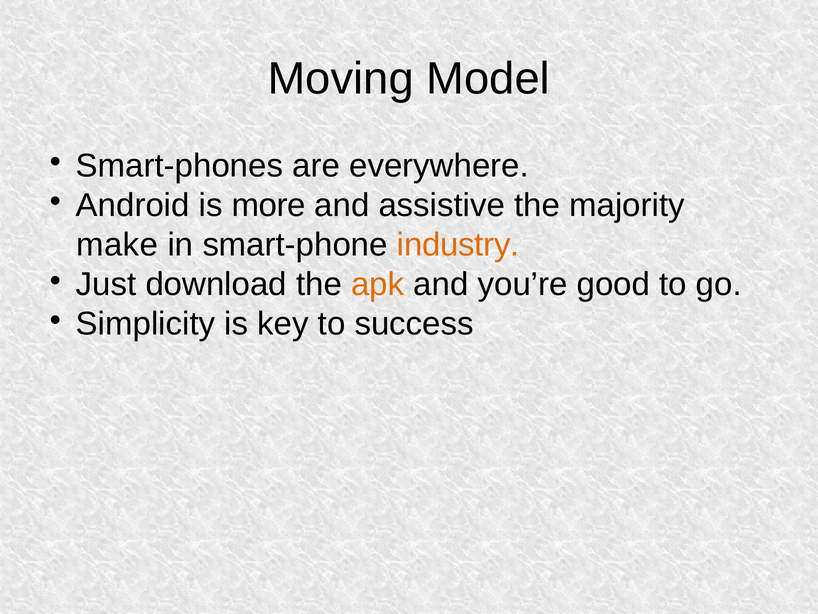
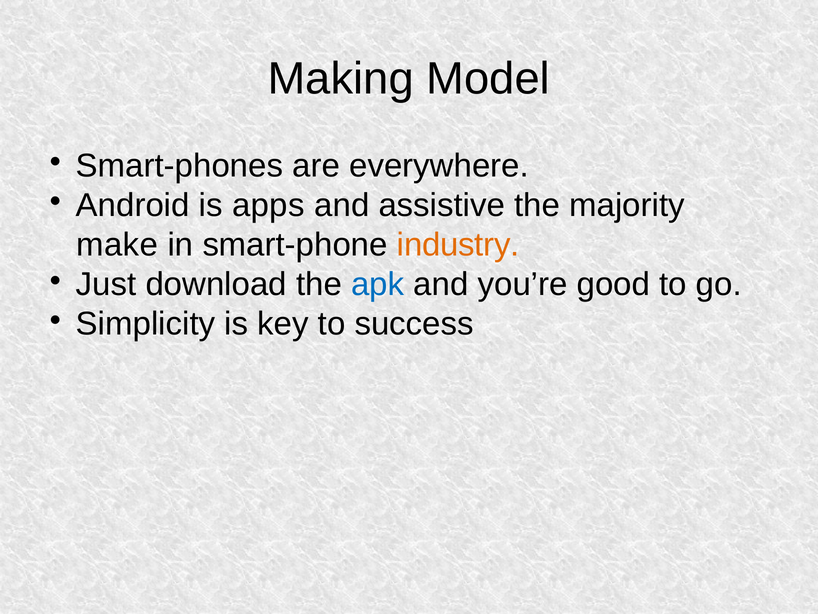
Moving: Moving -> Making
more: more -> apps
apk colour: orange -> blue
